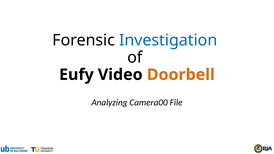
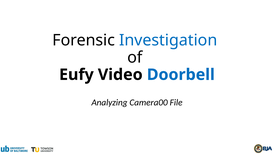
Doorbell colour: orange -> blue
